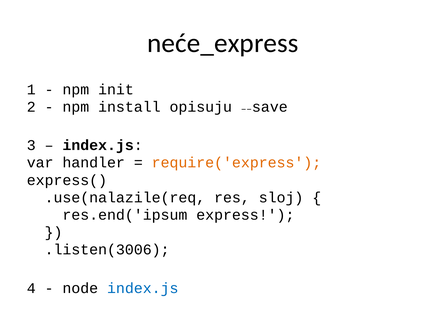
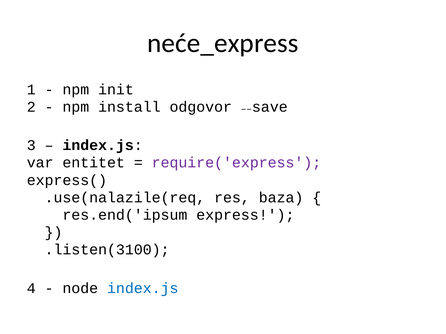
opisuju: opisuju -> odgovor
handler: handler -> entitet
require('express colour: orange -> purple
sloj: sloj -> baza
.listen(3006: .listen(3006 -> .listen(3100
